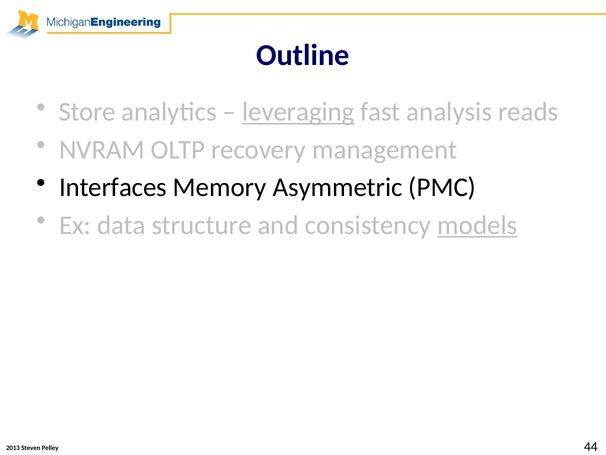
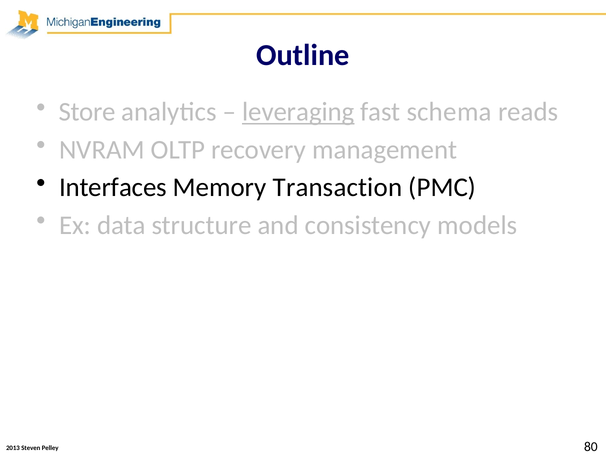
analysis: analysis -> schema
Asymmetric: Asymmetric -> Transaction
models underline: present -> none
44: 44 -> 80
